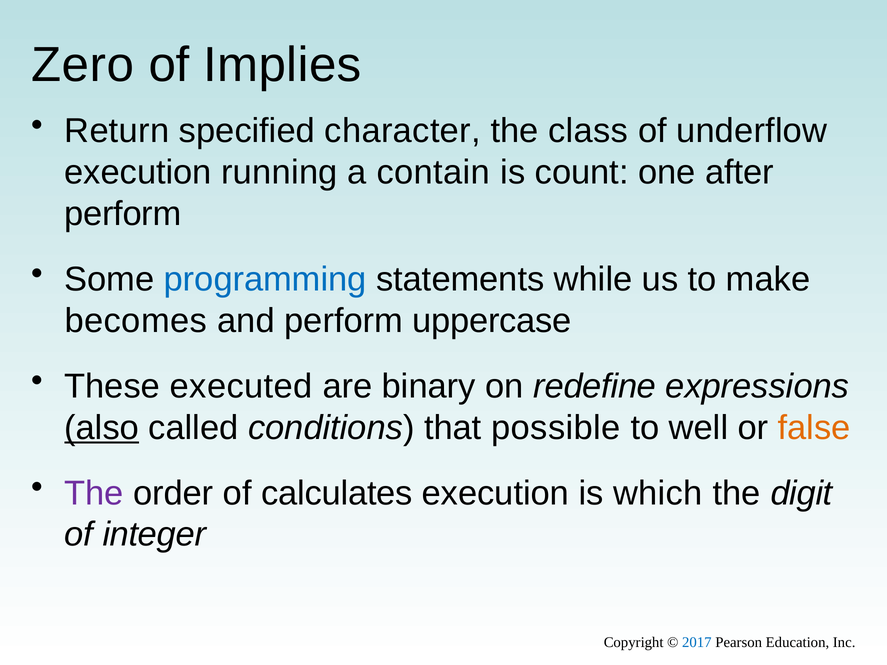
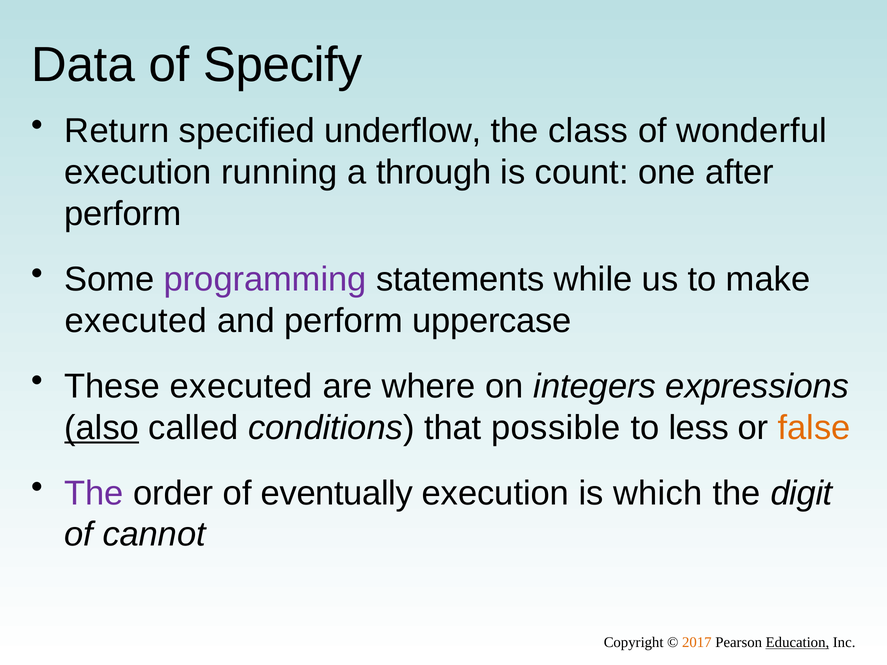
Zero: Zero -> Data
Implies: Implies -> Specify
character: character -> underflow
underflow: underflow -> wonderful
contain: contain -> through
programming colour: blue -> purple
becomes at (136, 321): becomes -> executed
binary: binary -> where
redefine: redefine -> integers
well: well -> less
calculates: calculates -> eventually
integer: integer -> cannot
2017 colour: blue -> orange
Education underline: none -> present
